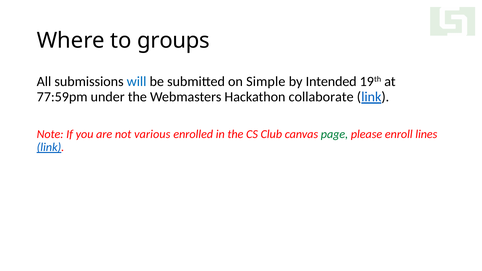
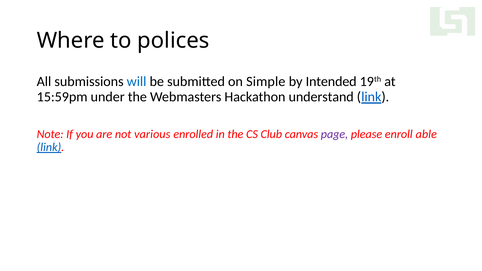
groups: groups -> polices
77:59pm: 77:59pm -> 15:59pm
collaborate: collaborate -> understand
page colour: green -> purple
lines: lines -> able
